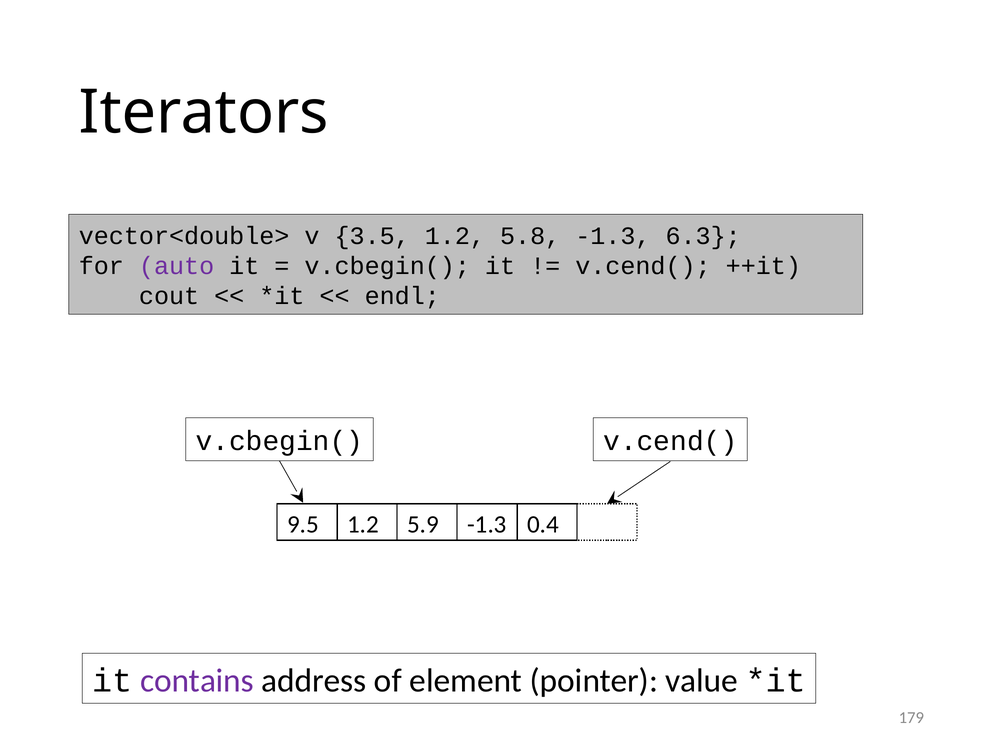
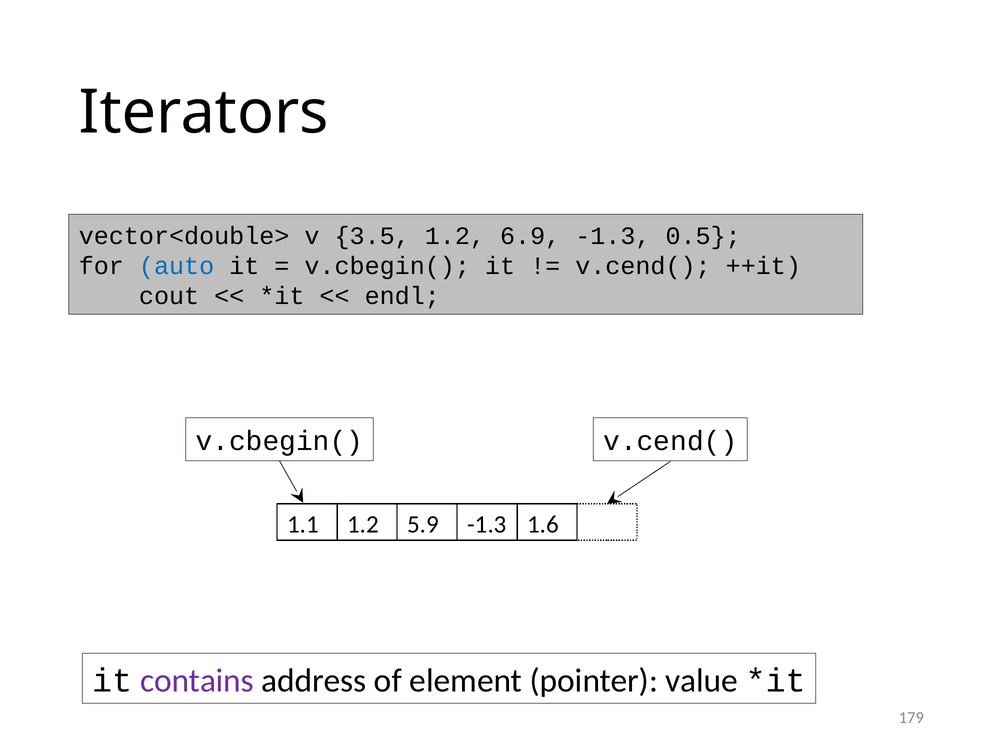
5.8: 5.8 -> 6.9
6.3: 6.3 -> 0.5
auto colour: purple -> blue
9.5: 9.5 -> 1.1
0.4: 0.4 -> 1.6
